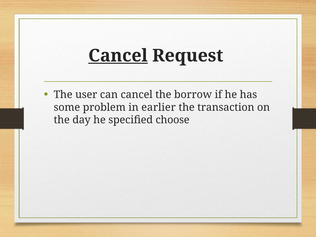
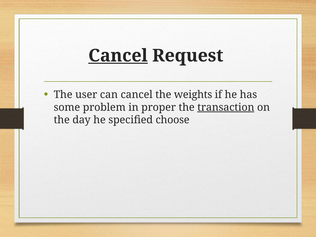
borrow: borrow -> weights
earlier: earlier -> proper
transaction underline: none -> present
